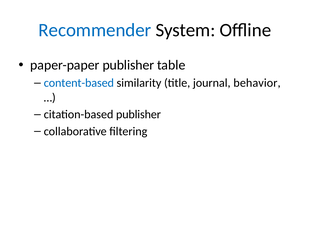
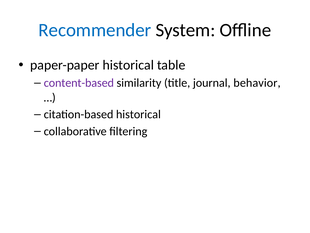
paper-paper publisher: publisher -> historical
content-based colour: blue -> purple
citation-based publisher: publisher -> historical
